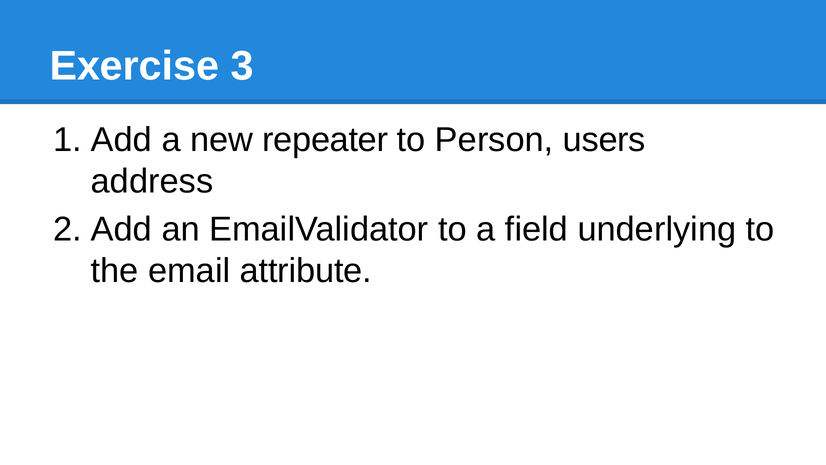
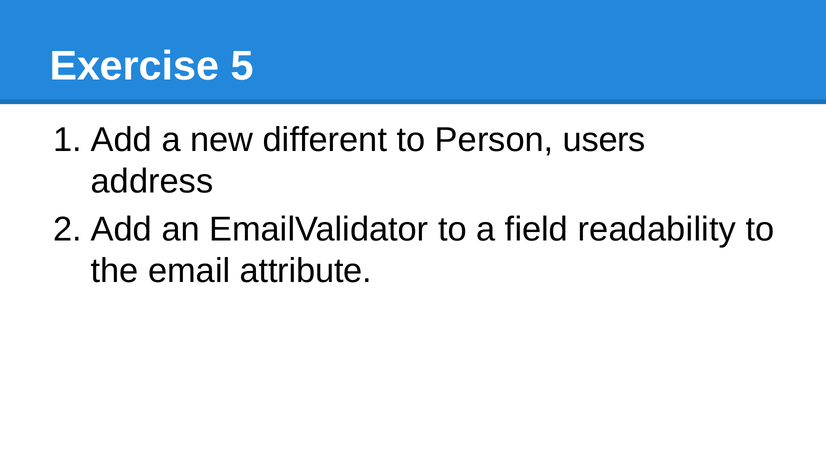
3: 3 -> 5
repeater: repeater -> different
underlying: underlying -> readability
